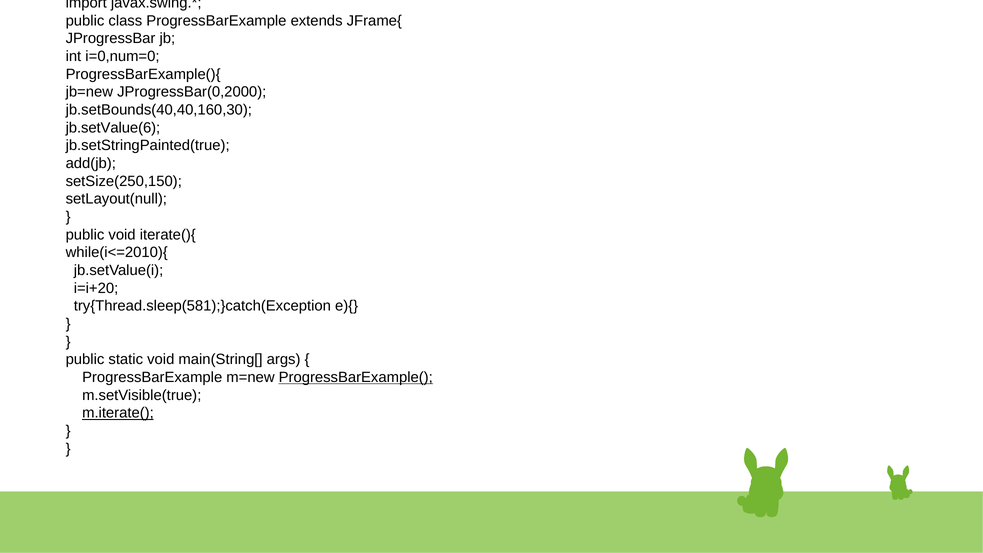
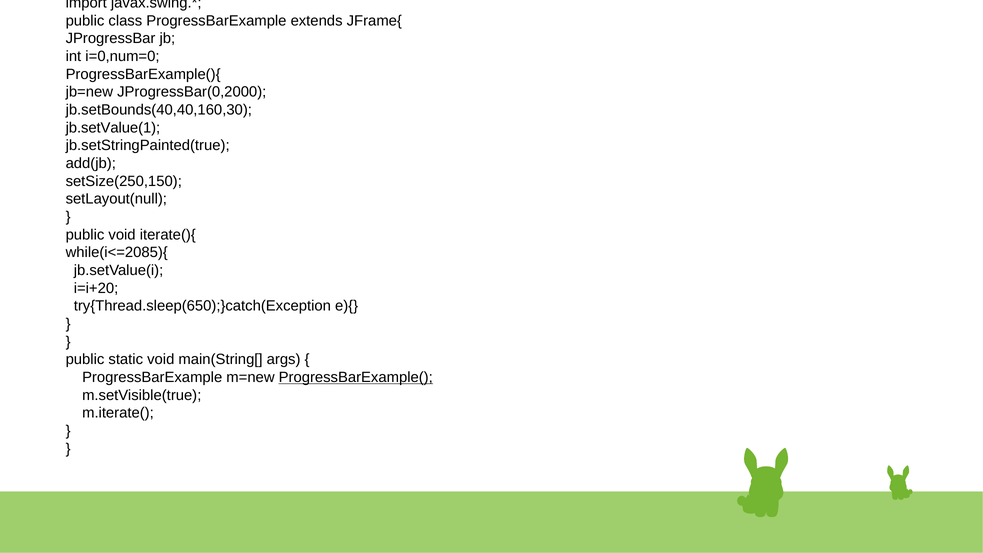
jb.setValue(6: jb.setValue(6 -> jb.setValue(1
while(i<=2010){: while(i<=2010){ -> while(i<=2085){
try{Thread.sleep(581);}catch(Exception: try{Thread.sleep(581);}catch(Exception -> try{Thread.sleep(650);}catch(Exception
m.iterate( underline: present -> none
